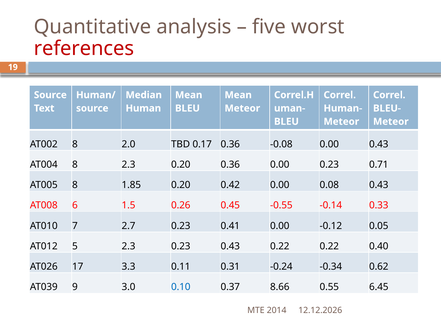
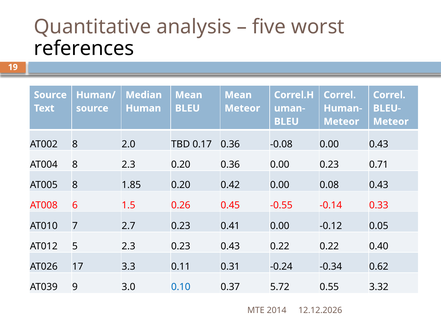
references colour: red -> black
8.66: 8.66 -> 5.72
6.45: 6.45 -> 3.32
